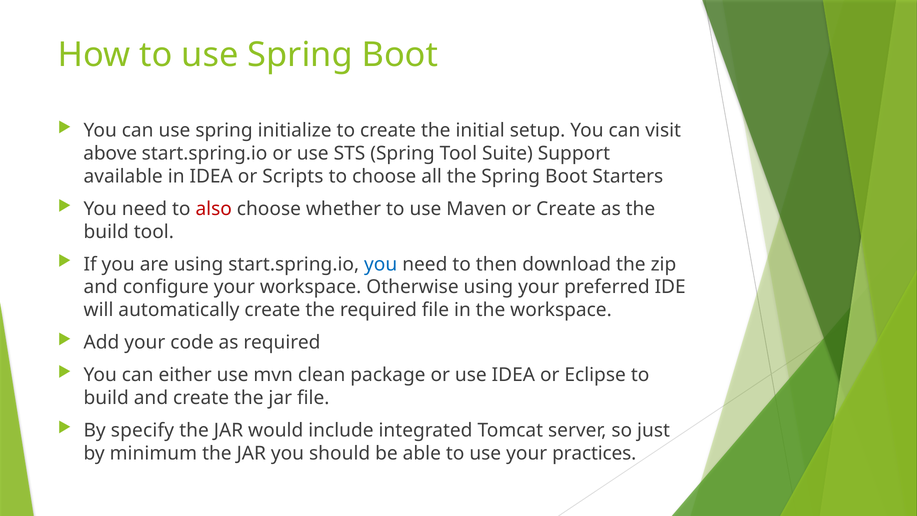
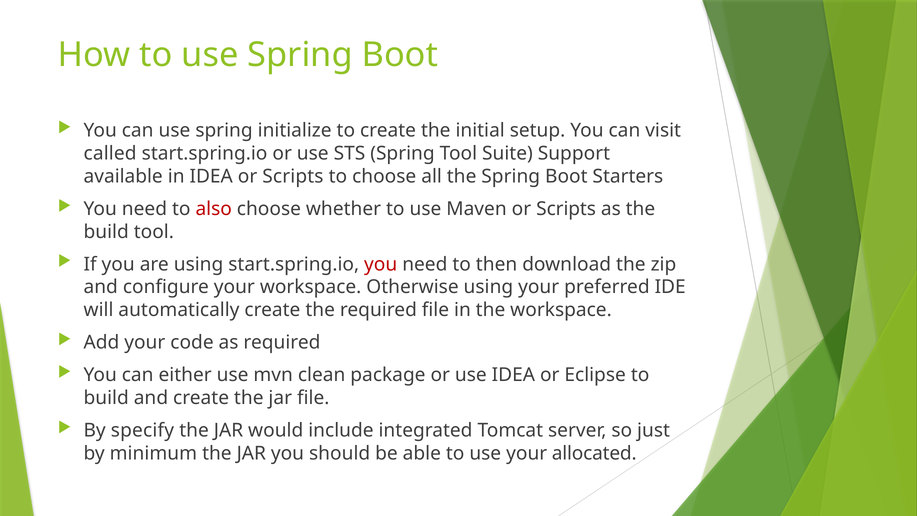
above: above -> called
Maven or Create: Create -> Scripts
you at (381, 264) colour: blue -> red
practices: practices -> allocated
